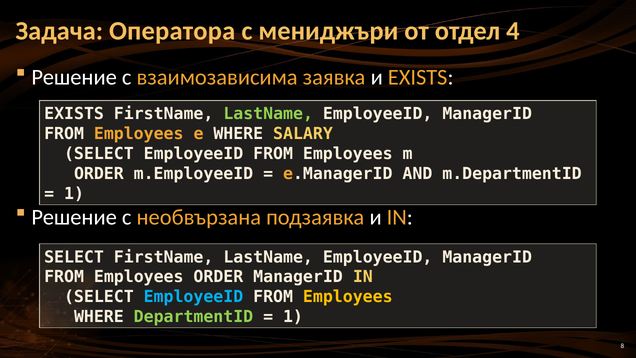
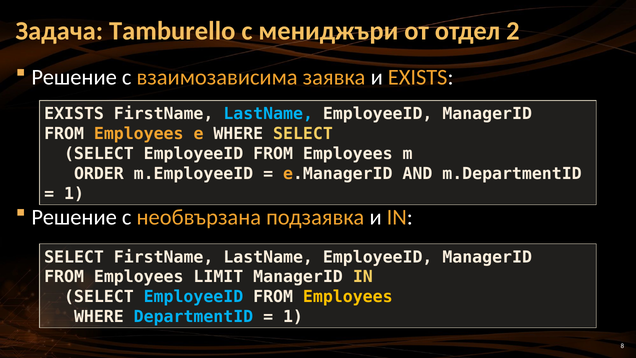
Оператора: Оператора -> Tamburello
4: 4 -> 2
LastName at (268, 114) colour: light green -> light blue
WHERE SALARY: SALARY -> SELECT
Employees ORDER: ORDER -> LIMIT
DepartmentID colour: light green -> light blue
